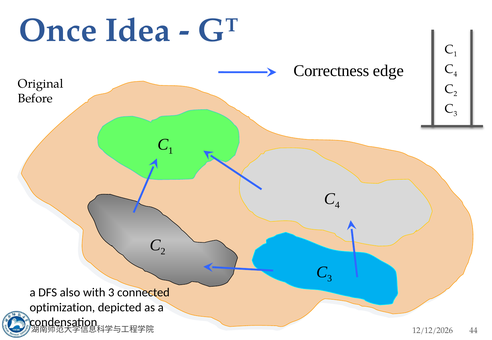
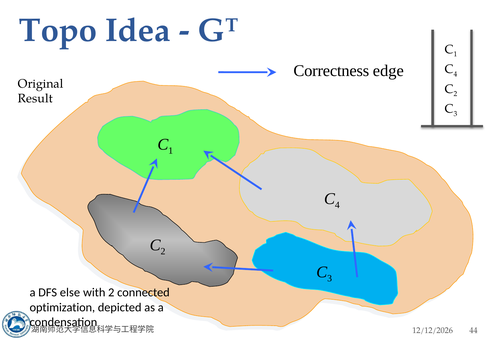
Once: Once -> Topo
Before: Before -> Result
also: also -> else
with 3: 3 -> 2
